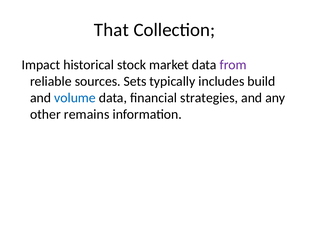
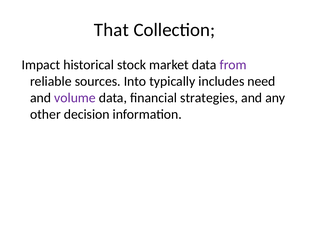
Sets: Sets -> Into
build: build -> need
volume colour: blue -> purple
remains: remains -> decision
